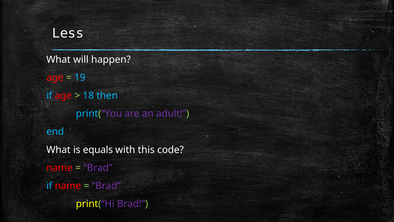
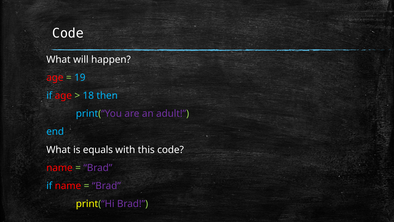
Less at (68, 33): Less -> Code
